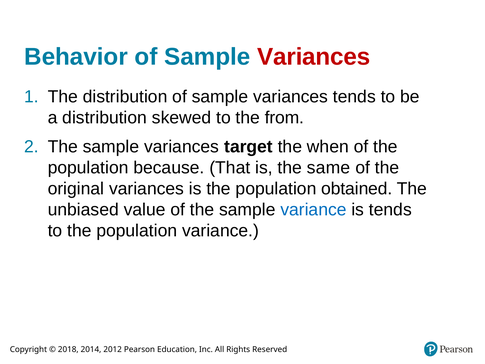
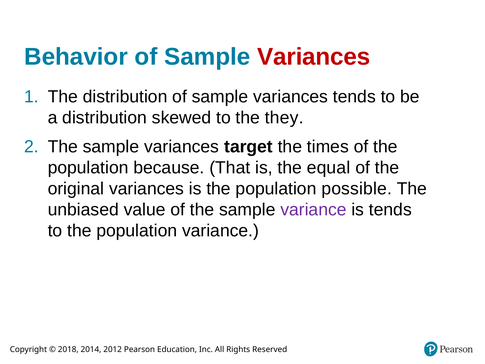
from: from -> they
when: when -> times
same: same -> equal
obtained: obtained -> possible
variance at (314, 210) colour: blue -> purple
